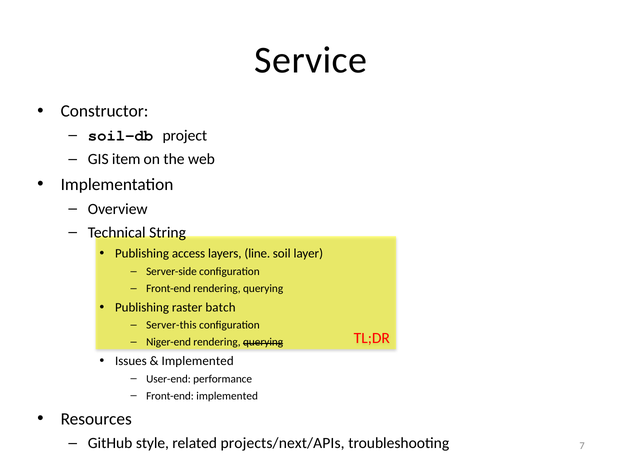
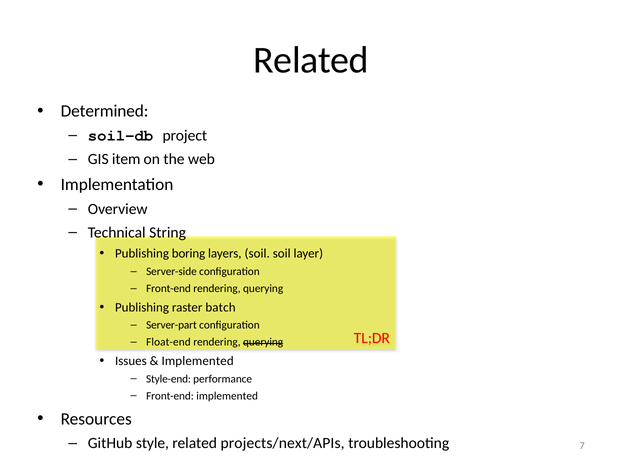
Service at (311, 60): Service -> Related
Constructor: Constructor -> Determined
access: access -> boring
layers line: line -> soil
Server-this: Server-this -> Server-part
Niger-end: Niger-end -> Float-end
User-end: User-end -> Style-end
